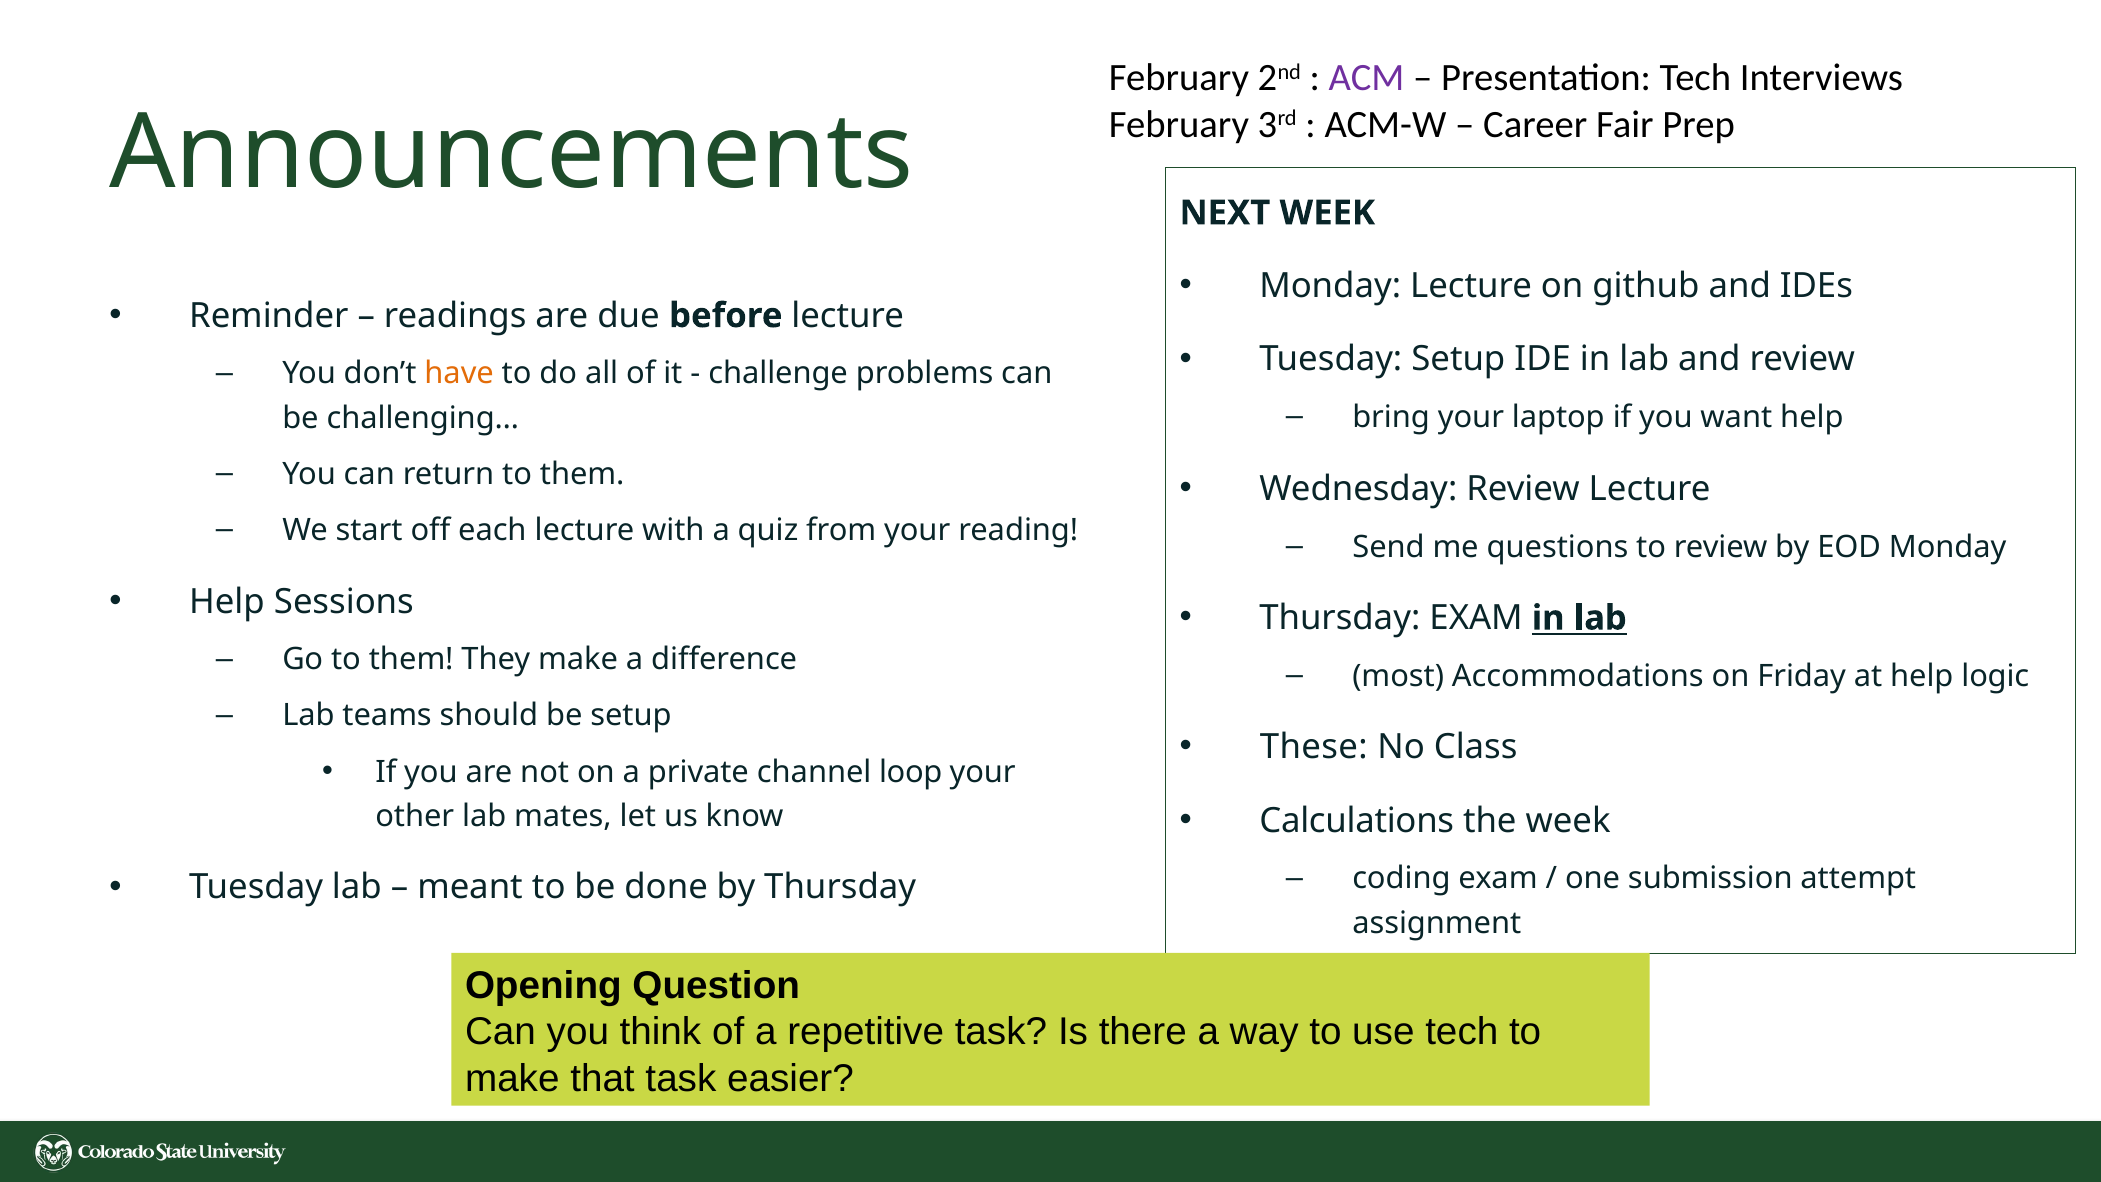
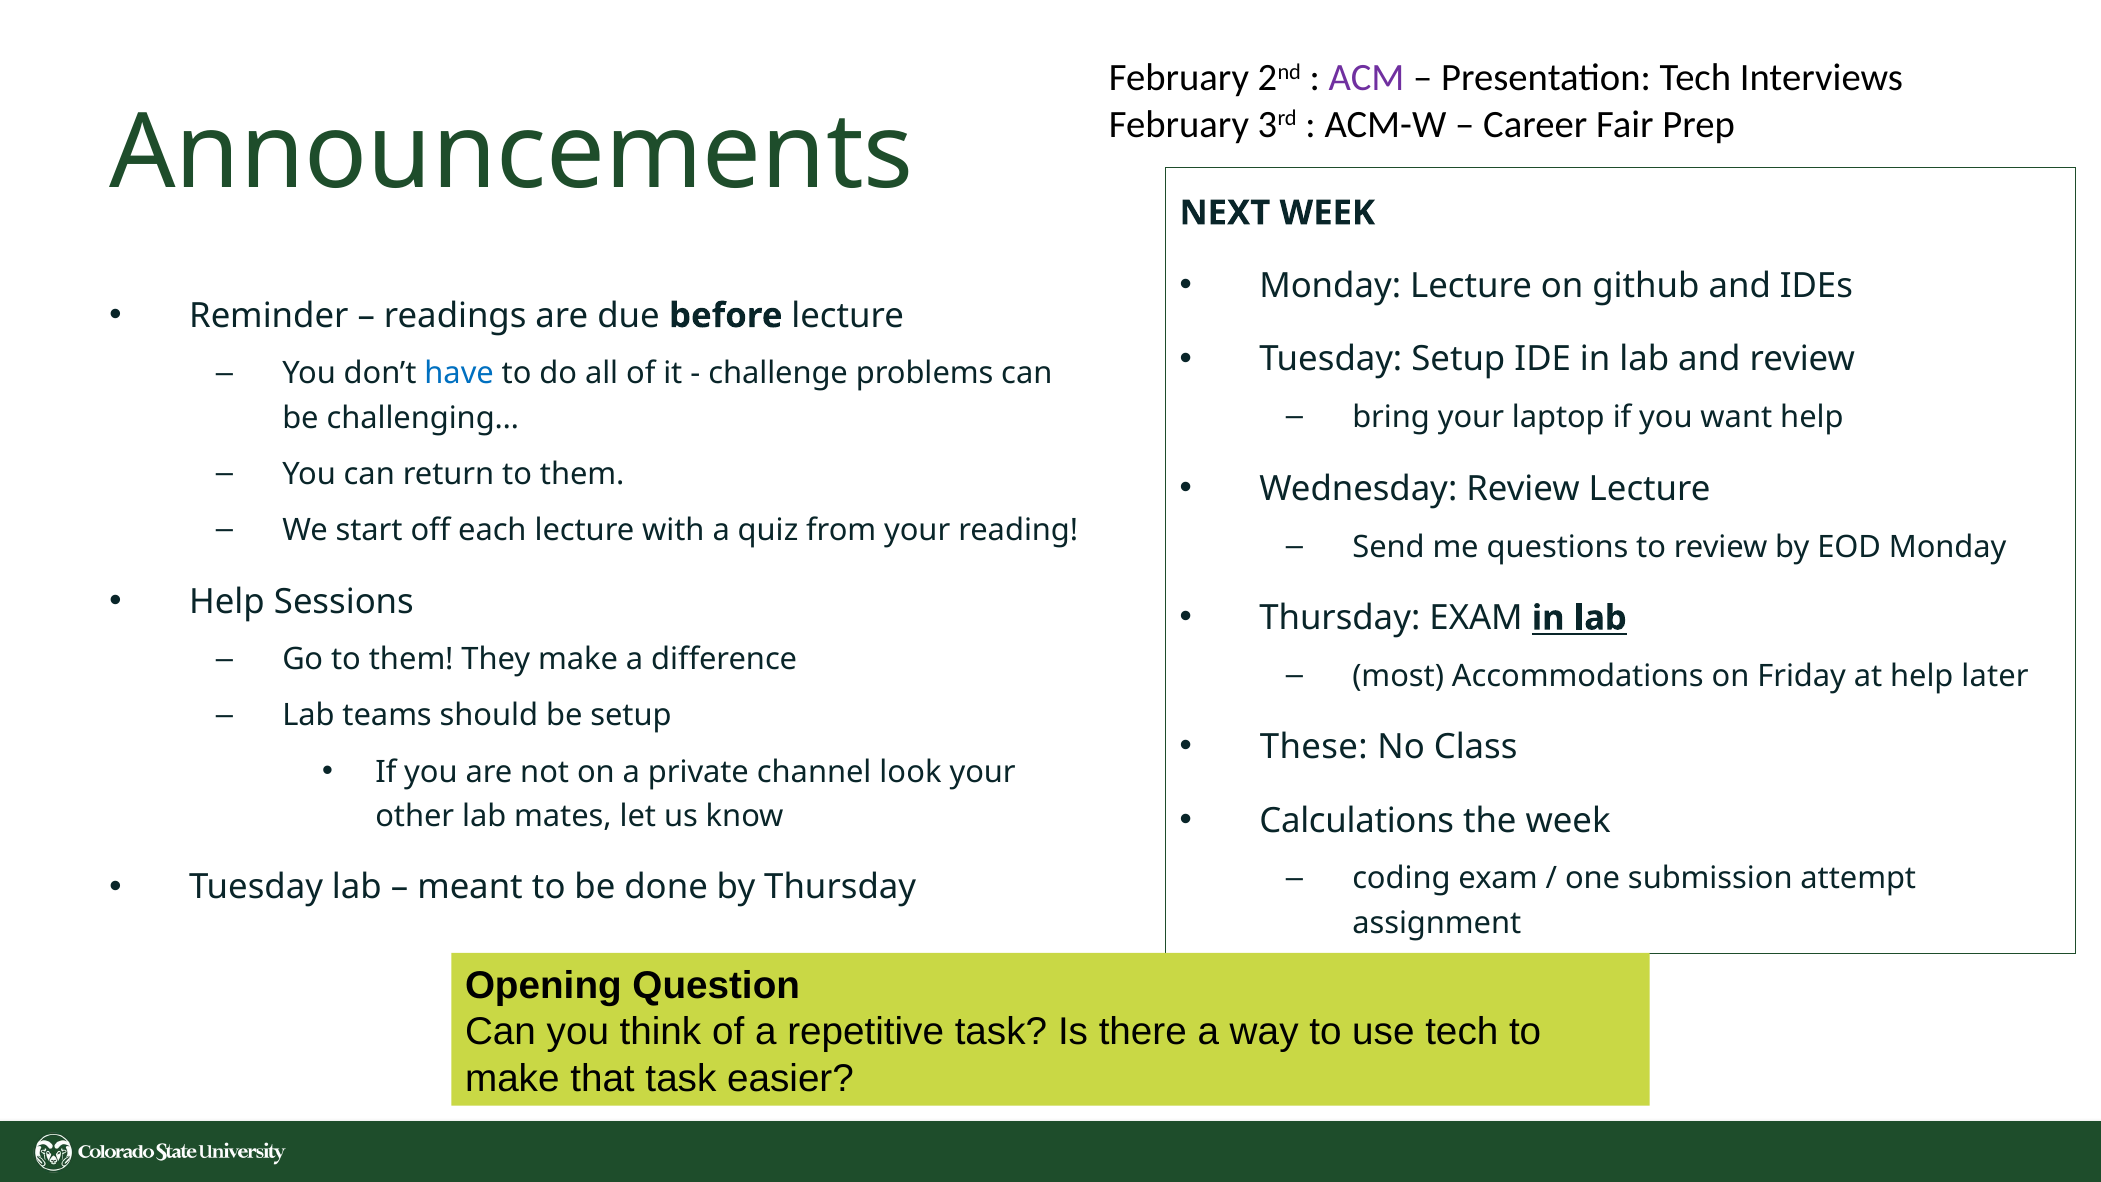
have colour: orange -> blue
logic: logic -> later
loop: loop -> look
